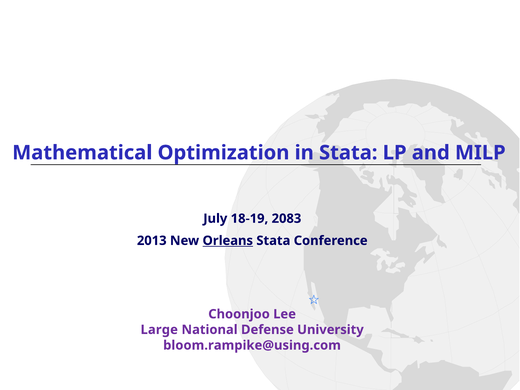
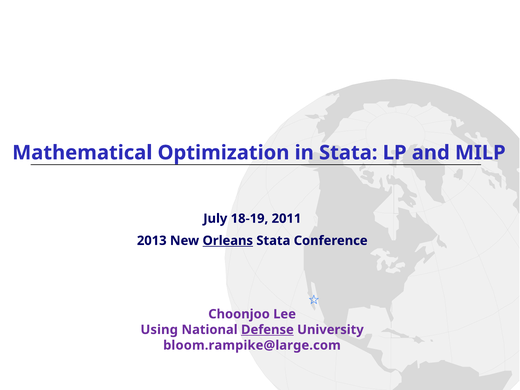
2083: 2083 -> 2011
Large: Large -> Using
Defense underline: none -> present
bloom.rampike@using.com: bloom.rampike@using.com -> bloom.rampike@large.com
